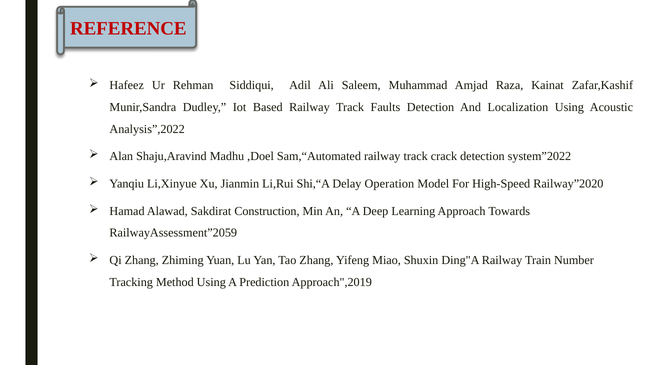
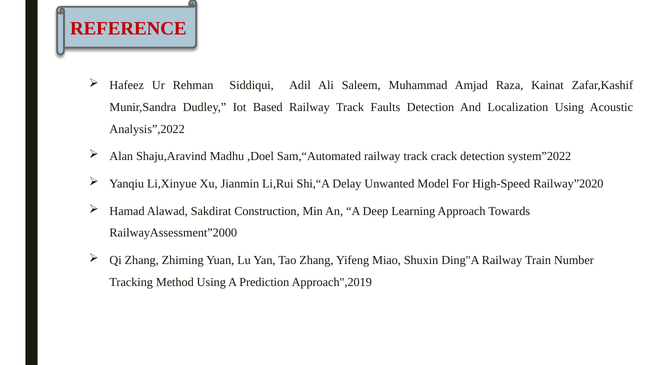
Operation: Operation -> Unwanted
RailwayAssessment”2059: RailwayAssessment”2059 -> RailwayAssessment”2000
